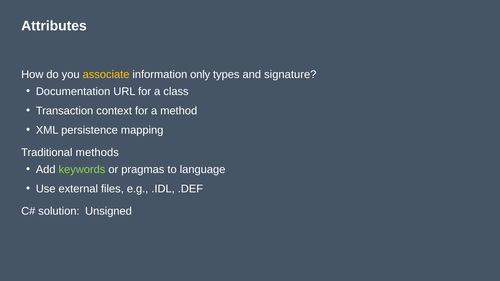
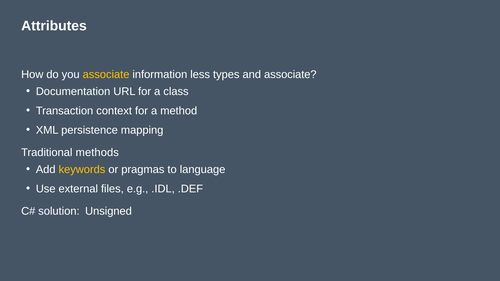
only: only -> less
and signature: signature -> associate
keywords colour: light green -> yellow
